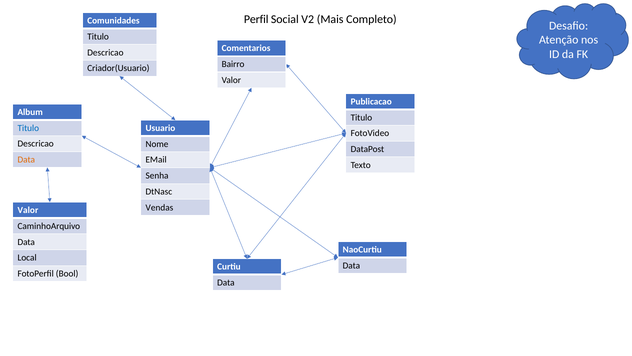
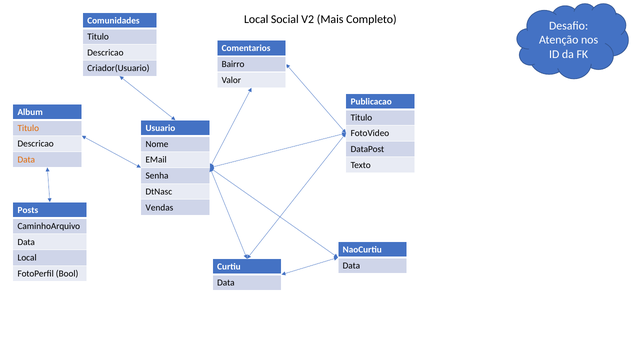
Perfil at (256, 20): Perfil -> Local
Titulo at (28, 128) colour: blue -> orange
Valor at (28, 210): Valor -> Posts
